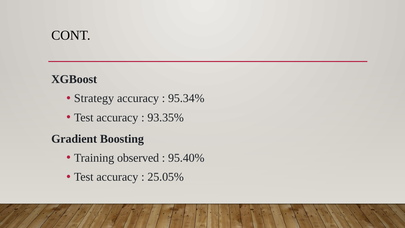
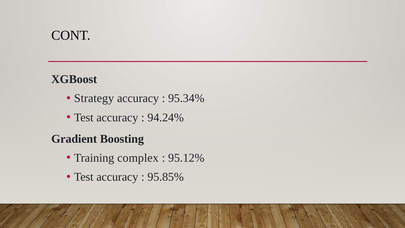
93.35%: 93.35% -> 94.24%
observed: observed -> complex
95.40%: 95.40% -> 95.12%
25.05%: 25.05% -> 95.85%
